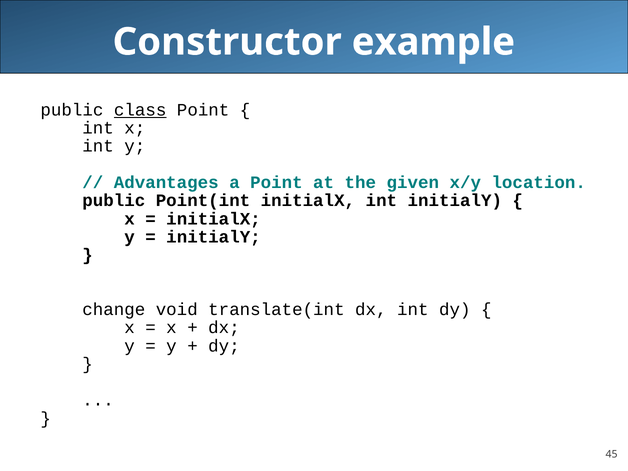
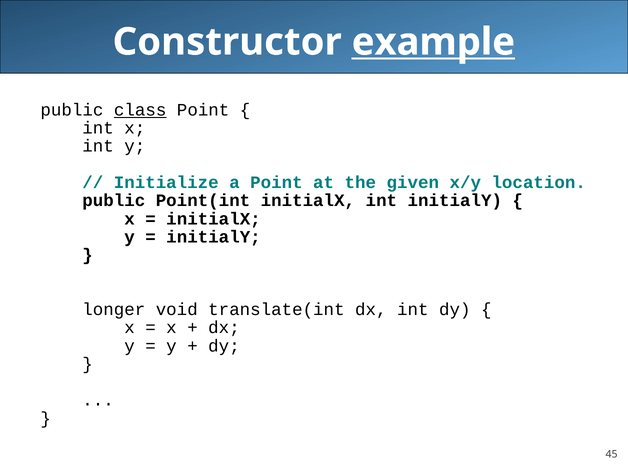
example underline: none -> present
Advantages: Advantages -> Initialize
change: change -> longer
